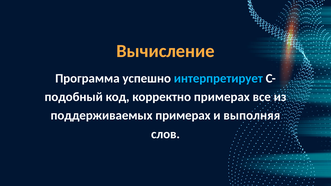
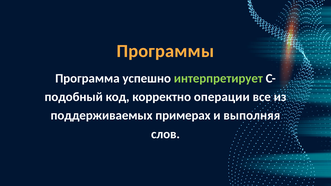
Вычисление: Вычисление -> Программы
интерпретирует colour: light blue -> light green
корректно примерах: примерах -> операции
